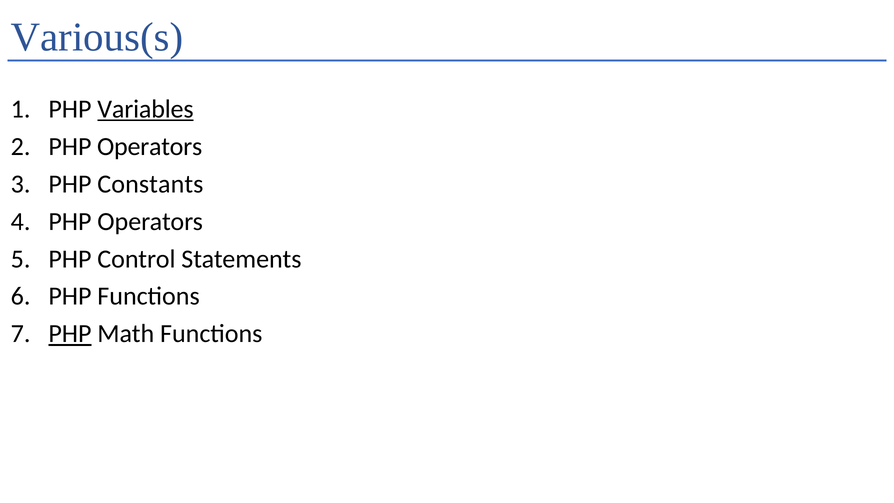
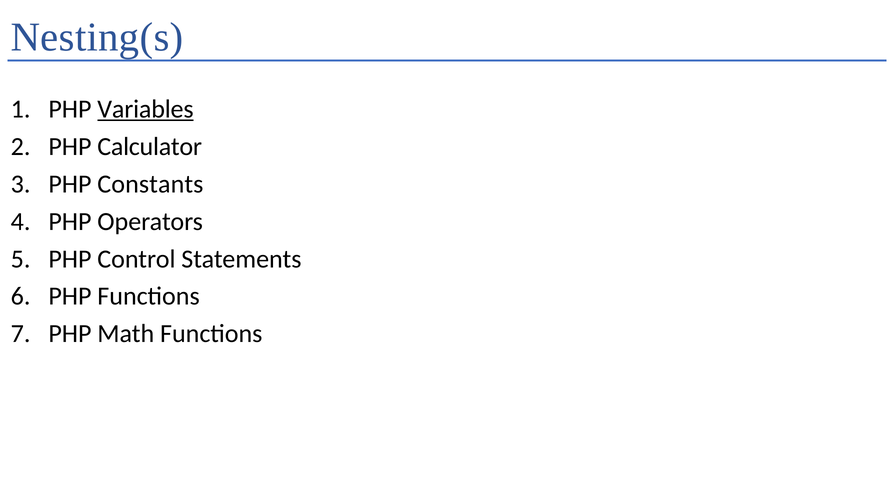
Various(s: Various(s -> Nesting(s
Operators at (150, 147): Operators -> Calculator
PHP at (70, 334) underline: present -> none
